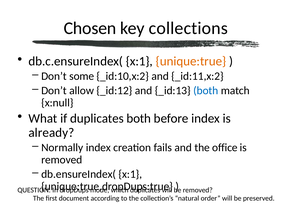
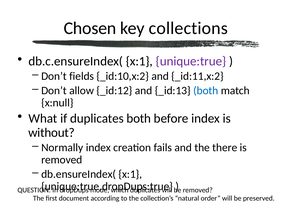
unique:true colour: orange -> purple
some: some -> fields
already: already -> without
office: office -> there
